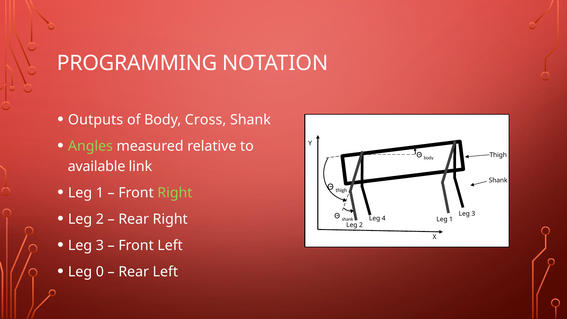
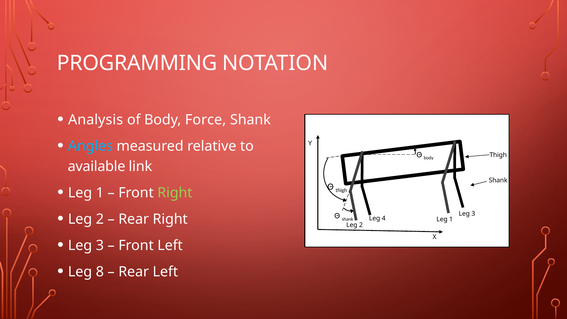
Outputs: Outputs -> Analysis
Cross: Cross -> Force
Angles colour: light green -> light blue
0: 0 -> 8
